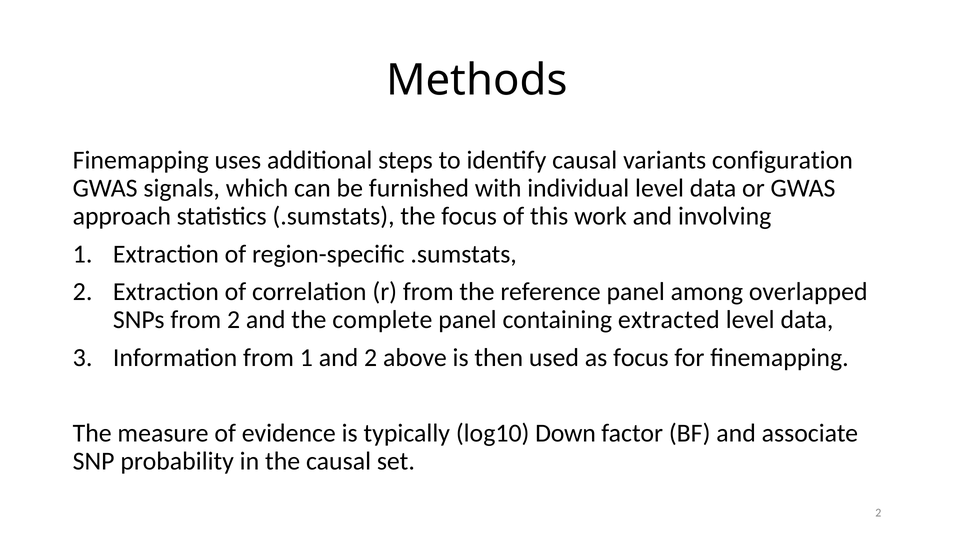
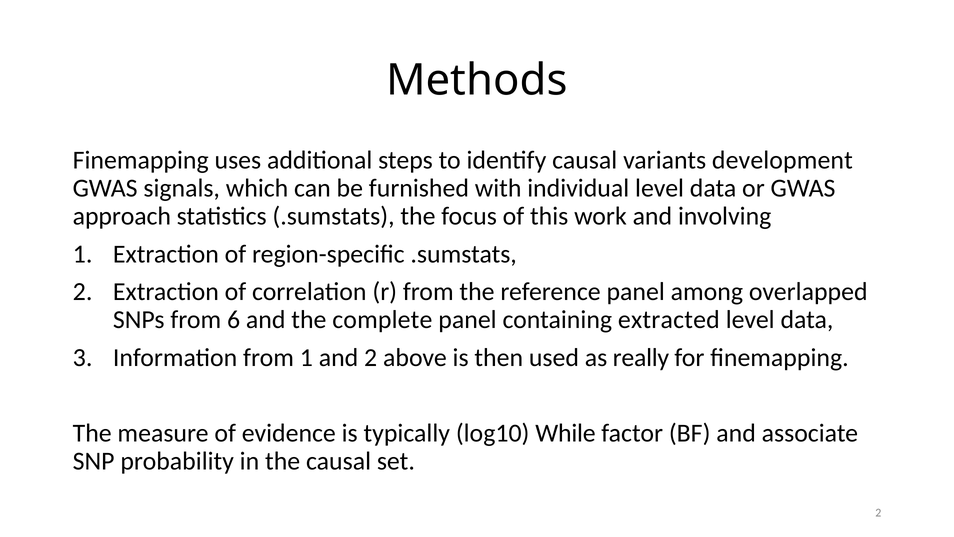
configuration: configuration -> development
from 2: 2 -> 6
as focus: focus -> really
Down: Down -> While
